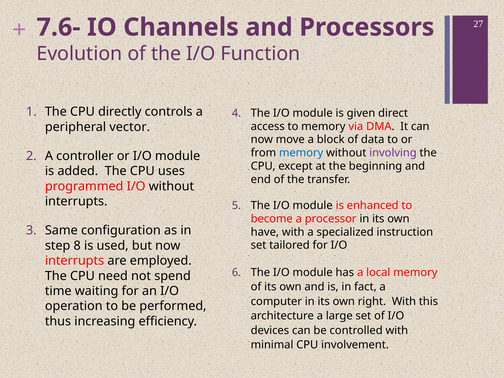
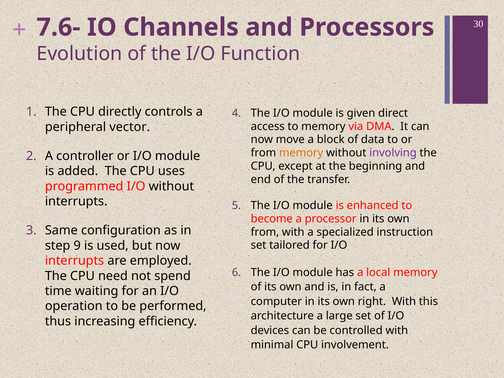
27: 27 -> 30
memory at (301, 153) colour: blue -> orange
have at (265, 232): have -> from
8: 8 -> 9
